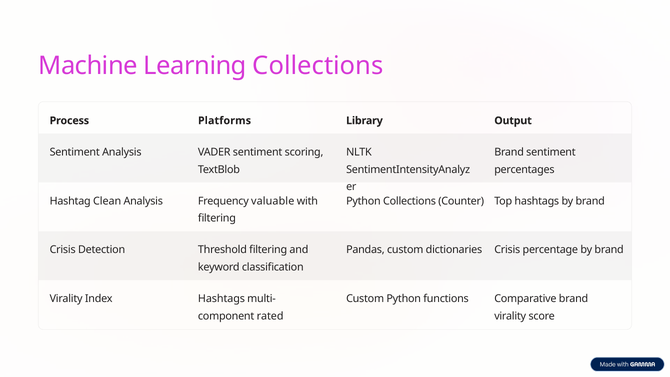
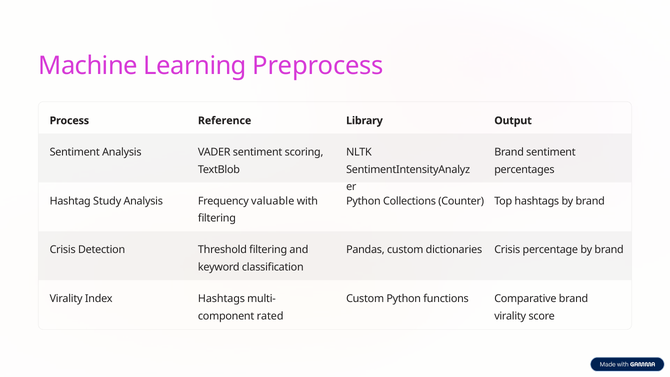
Learning Collections: Collections -> Preprocess
Platforms: Platforms -> Reference
Clean: Clean -> Study
